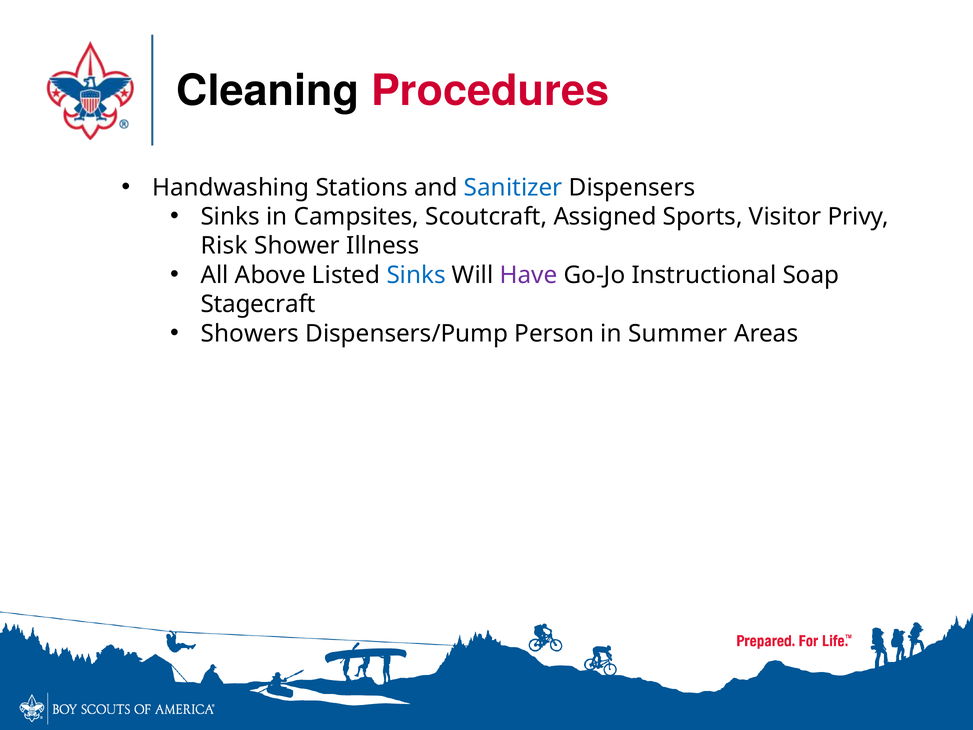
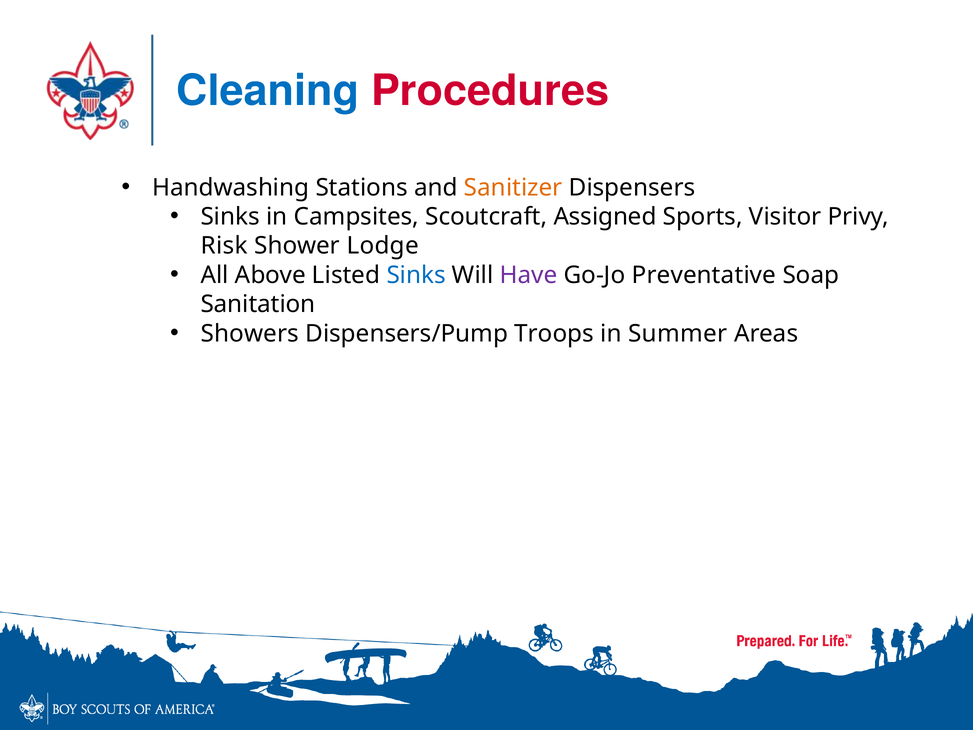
Cleaning colour: black -> blue
Sanitizer colour: blue -> orange
Illness: Illness -> Lodge
Instructional: Instructional -> Preventative
Stagecraft: Stagecraft -> Sanitation
Person: Person -> Troops
